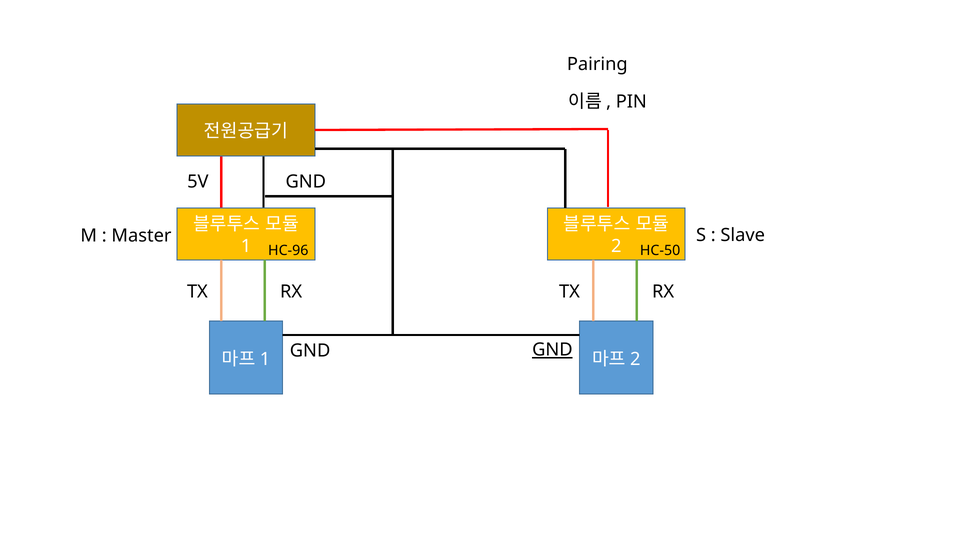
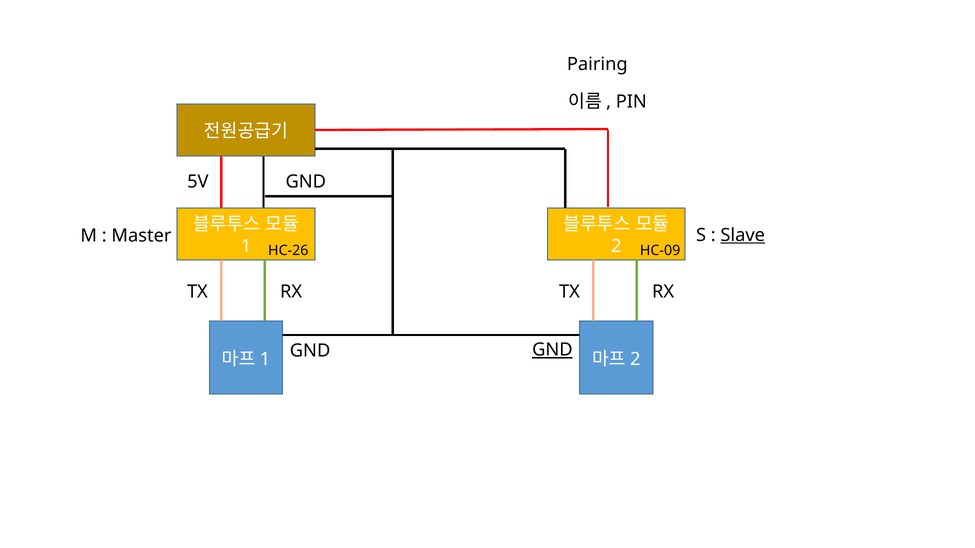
Slave underline: none -> present
HC-96: HC-96 -> HC-26
HC-50: HC-50 -> HC-09
